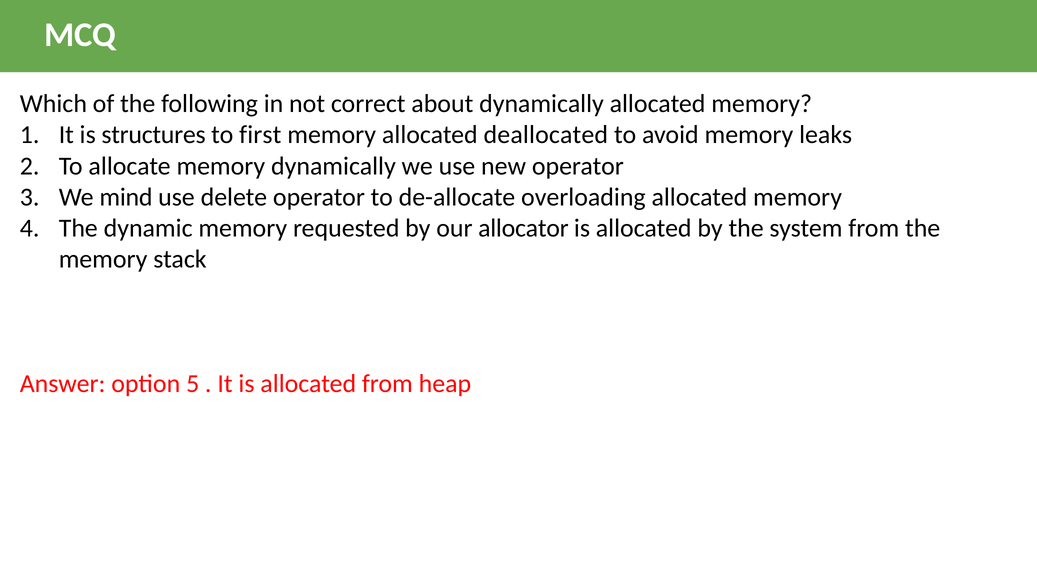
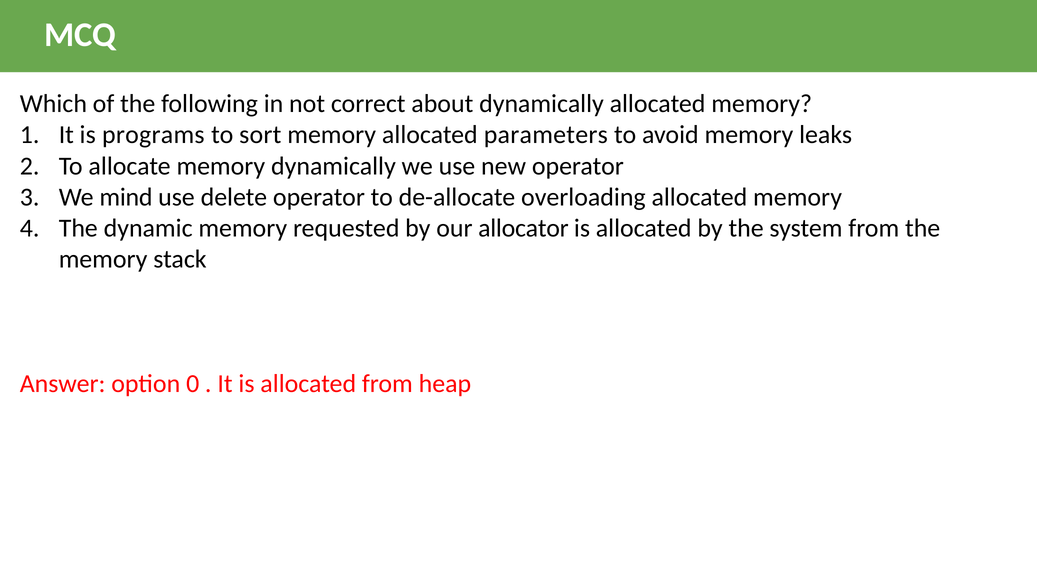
structures: structures -> programs
first: first -> sort
deallocated: deallocated -> parameters
5: 5 -> 0
